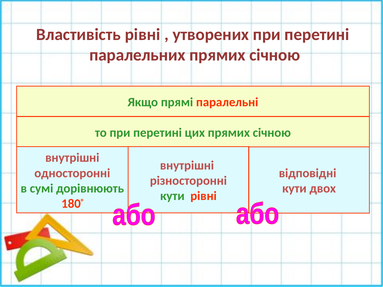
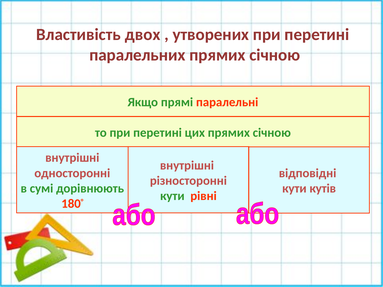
Властивість рівні: рівні -> двох
двох: двох -> кутів
